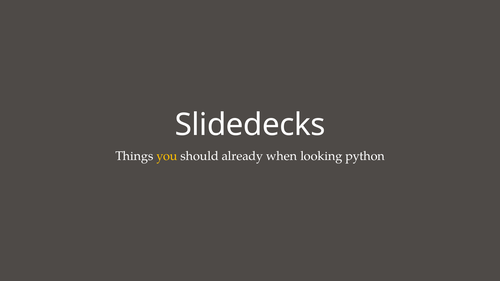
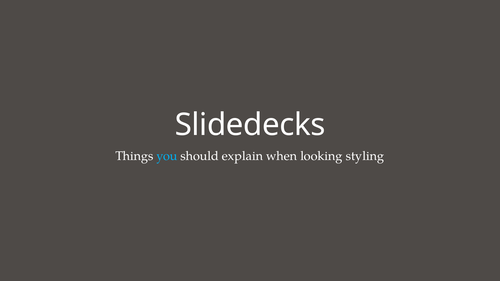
you colour: yellow -> light blue
already: already -> explain
python: python -> styling
